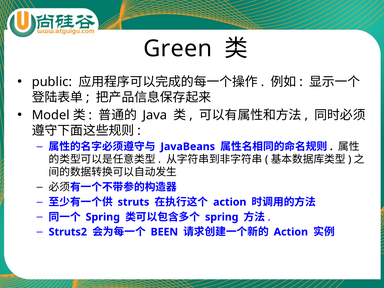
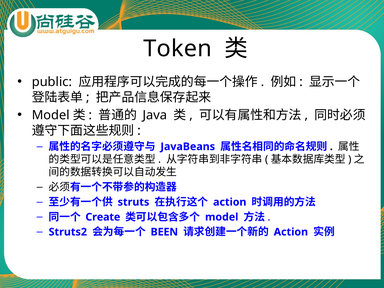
Green: Green -> Token
Spring at (103, 217): Spring -> Create
spring at (222, 217): spring -> model
